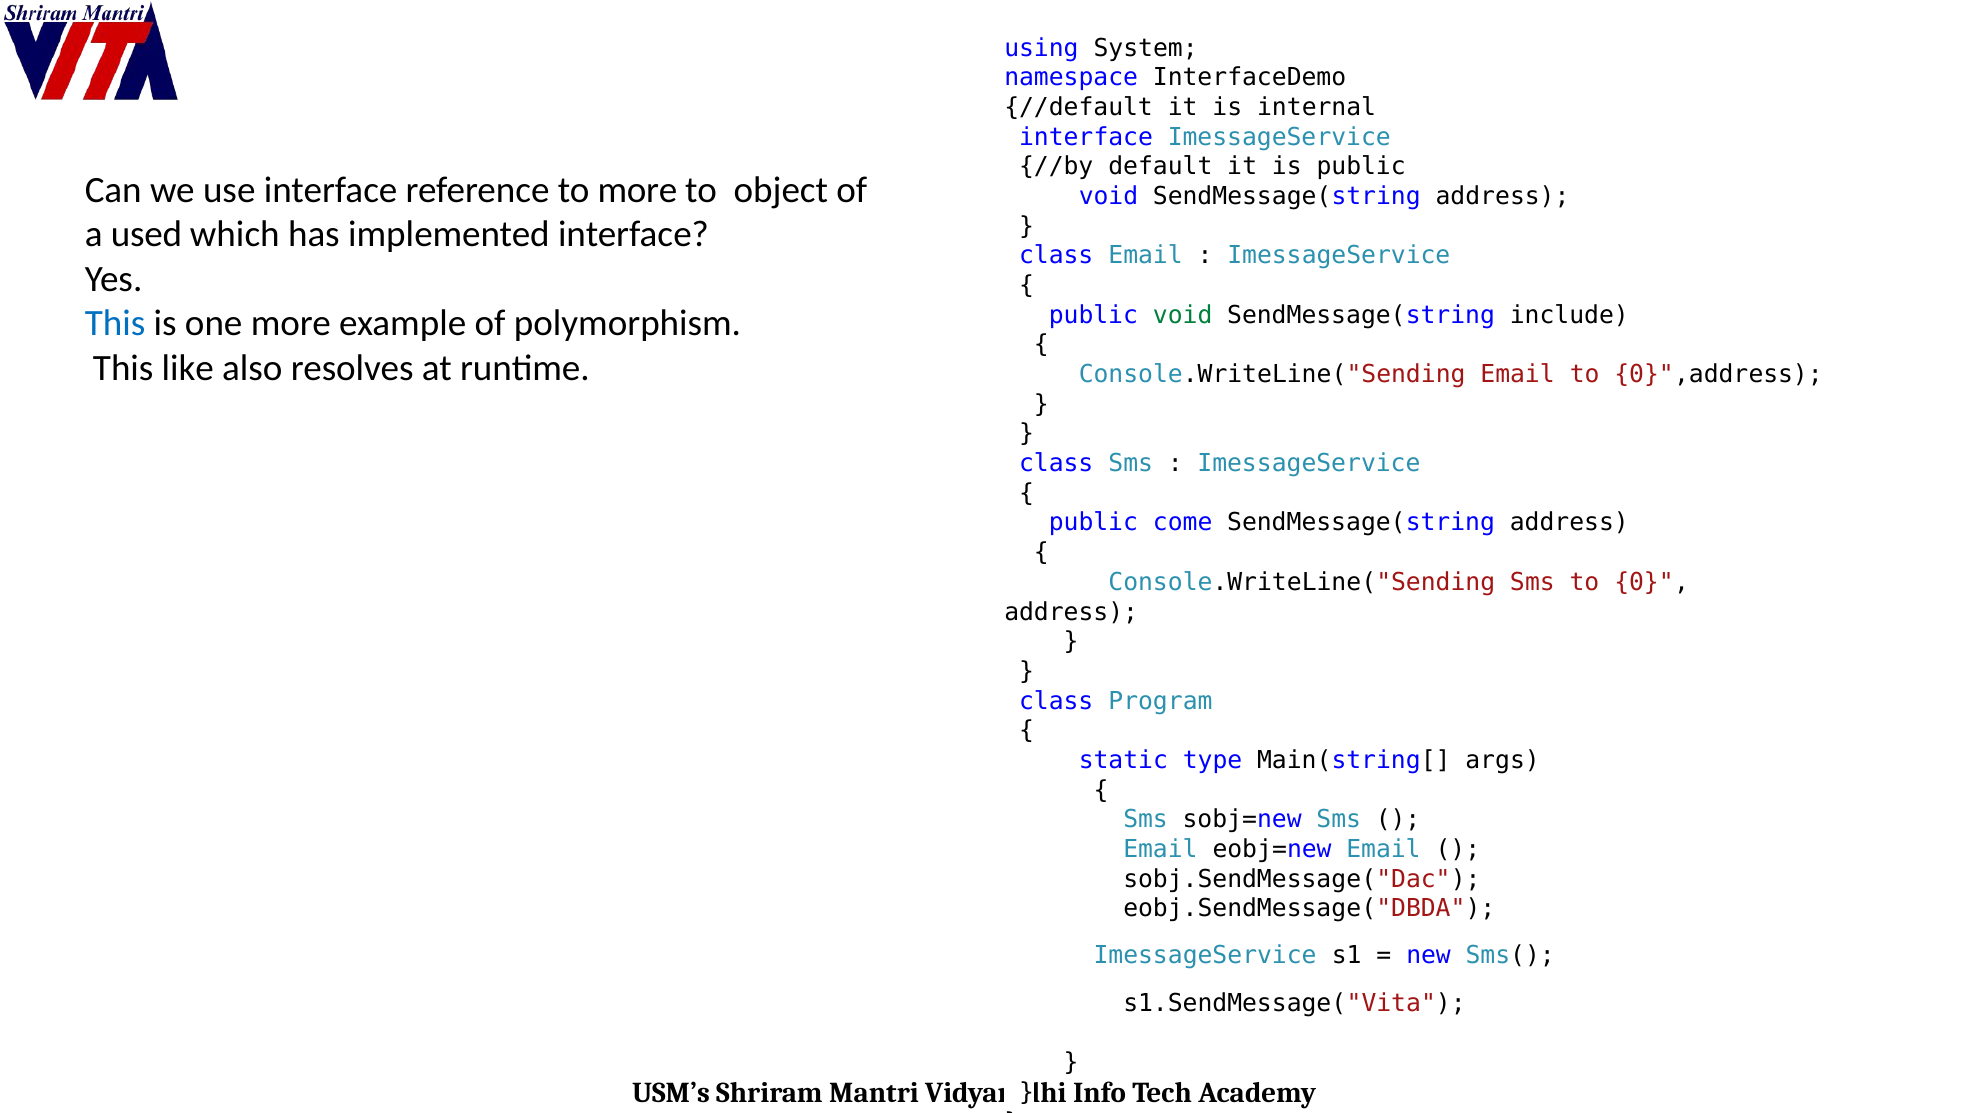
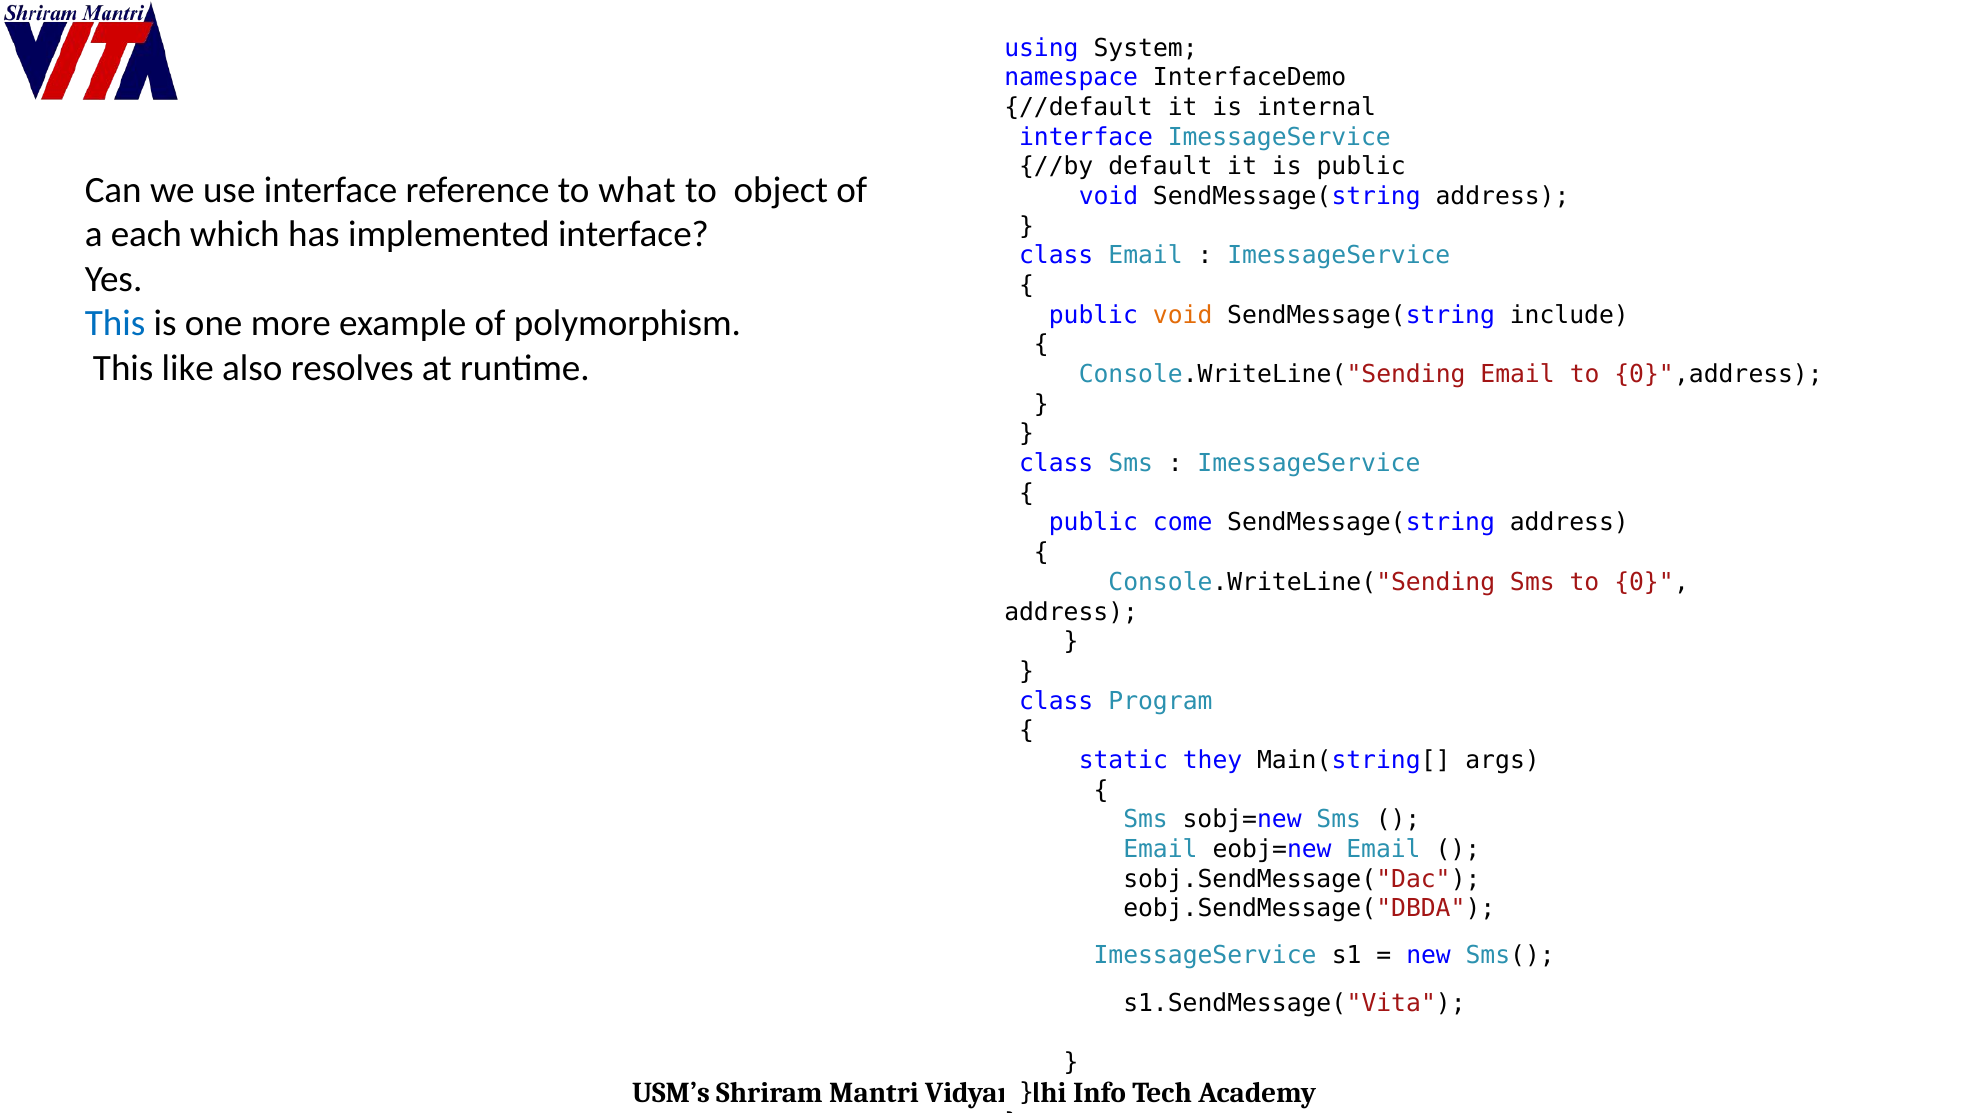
to more: more -> what
used: used -> each
void at (1183, 315) colour: green -> orange
type: type -> they
